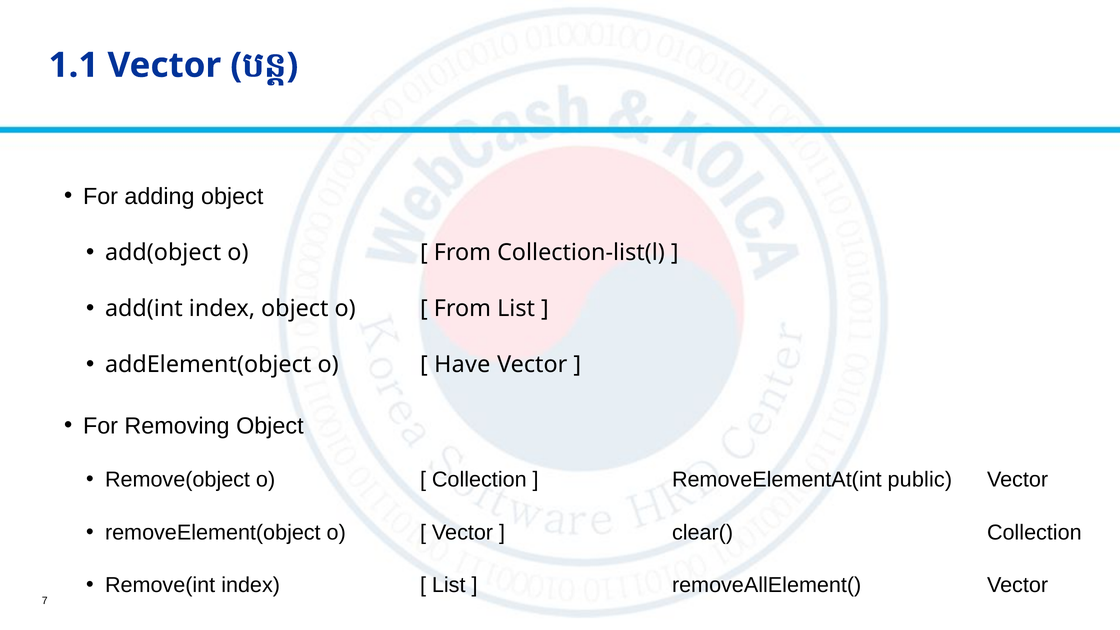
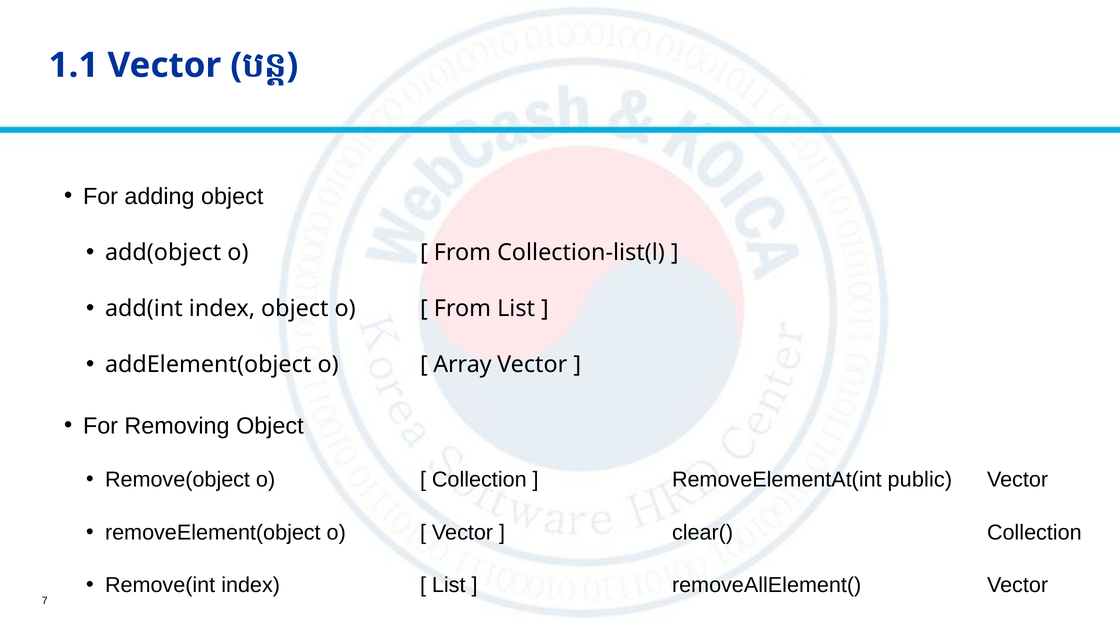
Have: Have -> Array
